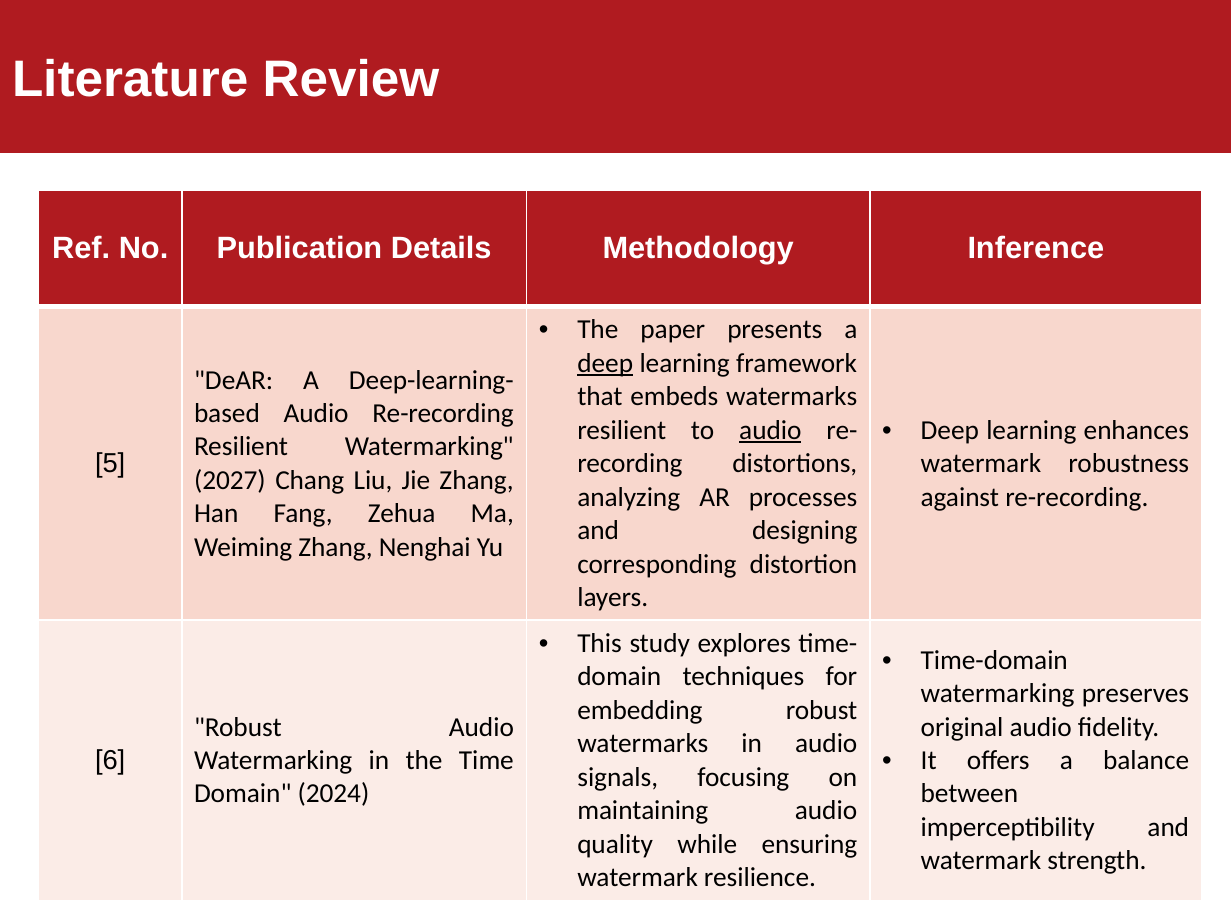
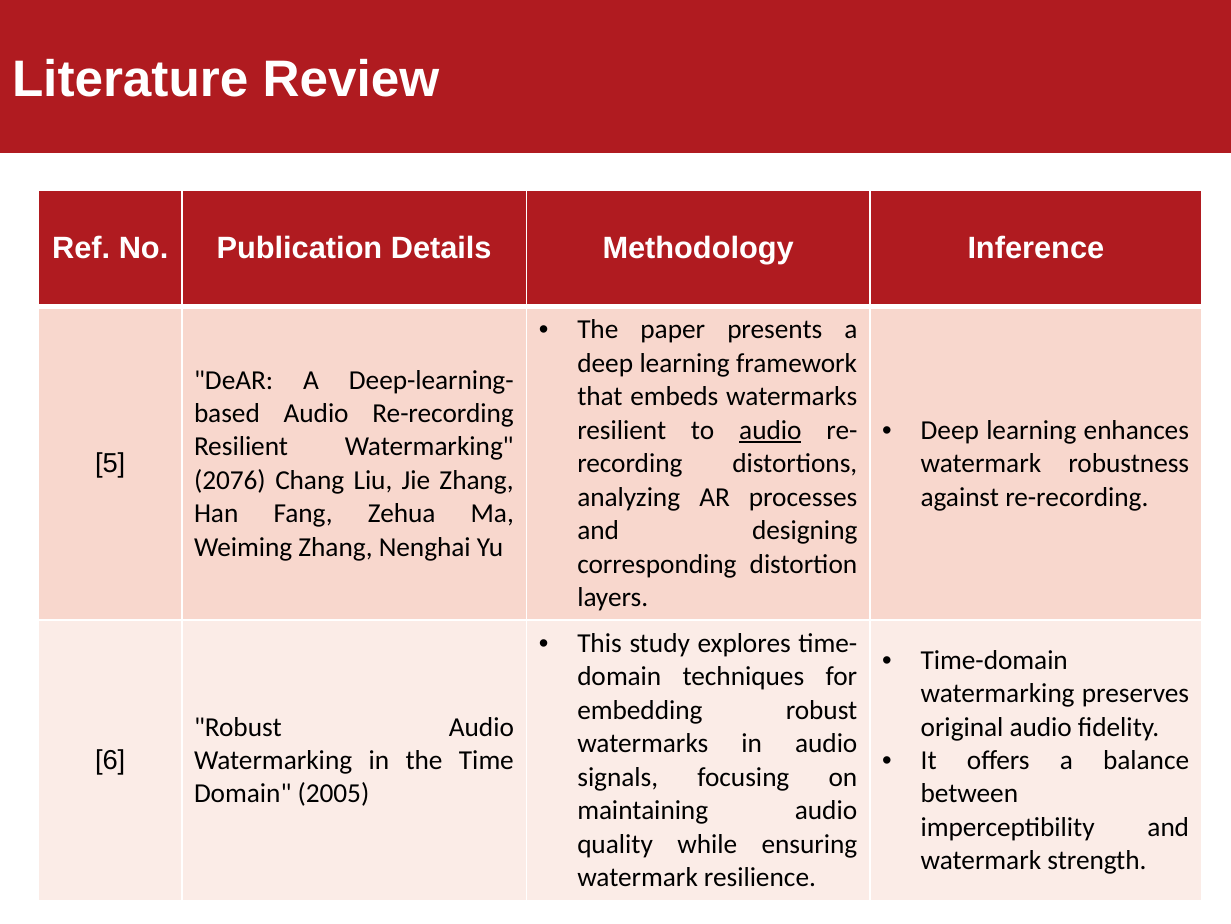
deep at (605, 363) underline: present -> none
2027: 2027 -> 2076
2024: 2024 -> 2005
